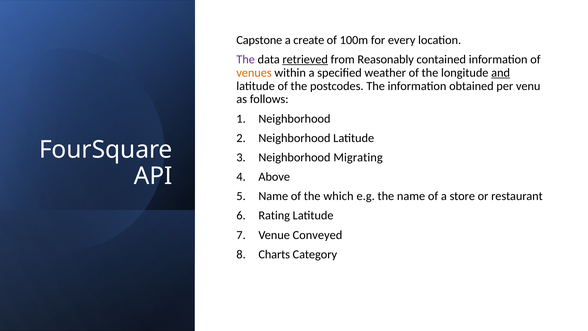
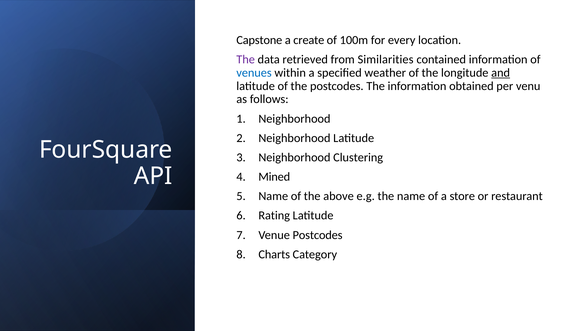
retrieved underline: present -> none
Reasonably: Reasonably -> Similarities
venues colour: orange -> blue
Migrating: Migrating -> Clustering
Above: Above -> Mined
which: which -> above
Venue Conveyed: Conveyed -> Postcodes
